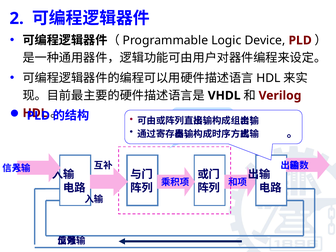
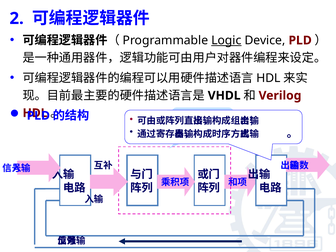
Logic underline: none -> present
